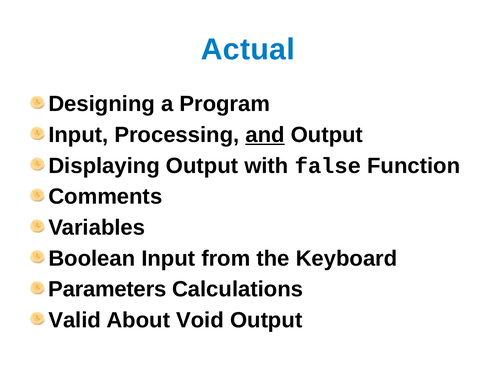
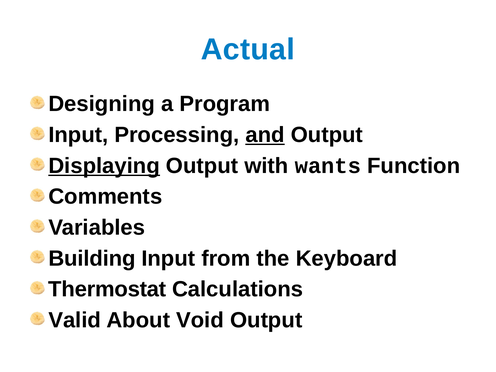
Displaying underline: none -> present
false: false -> wants
Boolean: Boolean -> Building
Parameters: Parameters -> Thermostat
